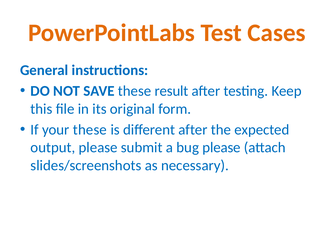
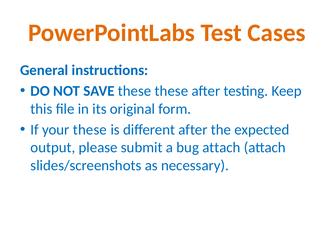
these result: result -> these
bug please: please -> attach
